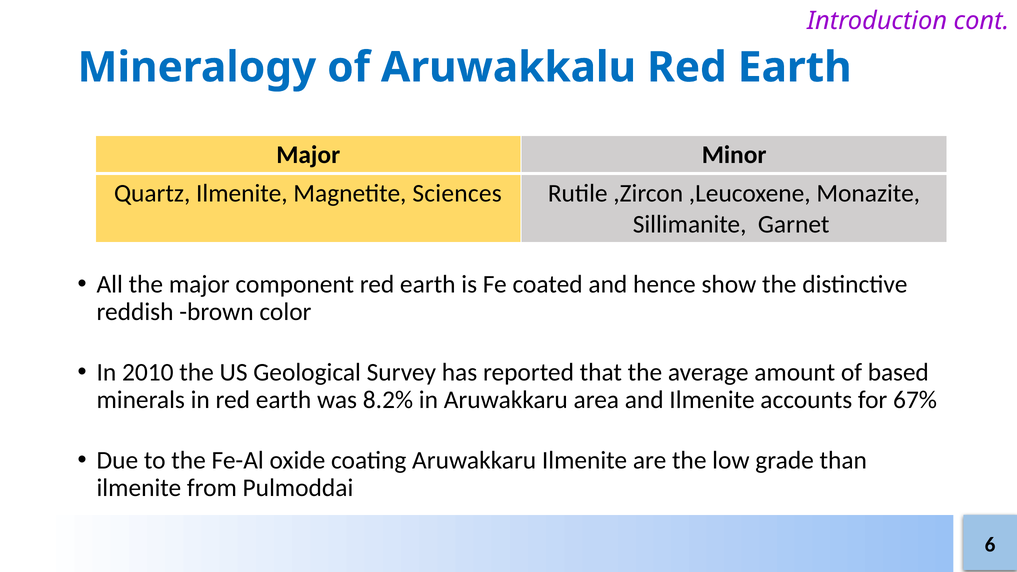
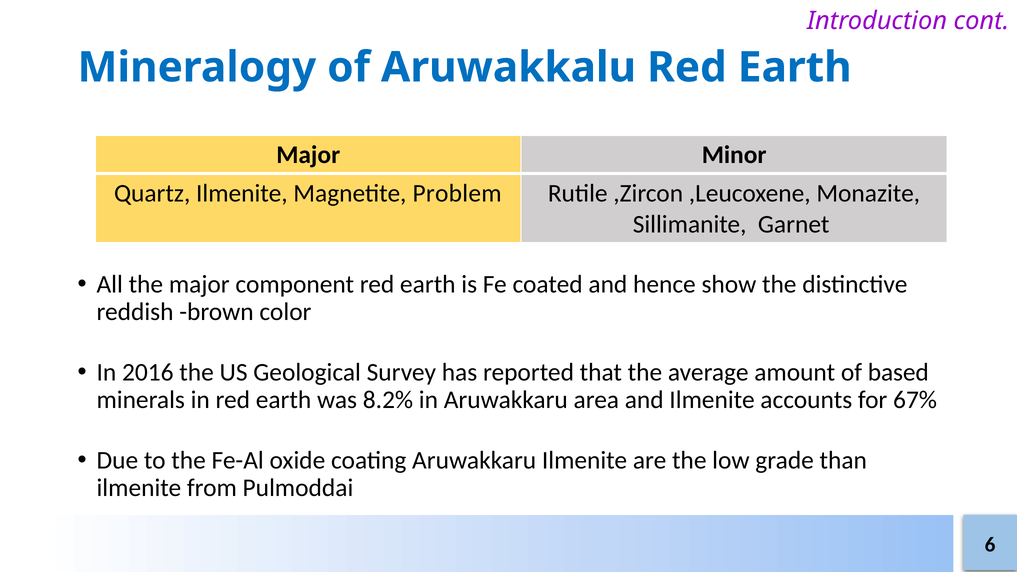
Sciences: Sciences -> Problem
2010: 2010 -> 2016
